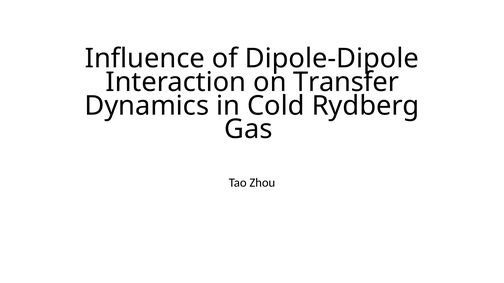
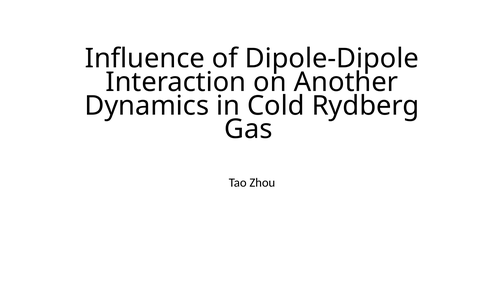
Transfer: Transfer -> Another
